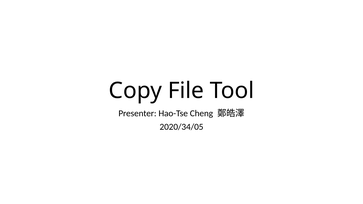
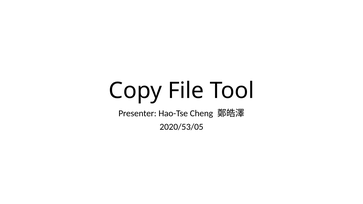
2020/34/05: 2020/34/05 -> 2020/53/05
